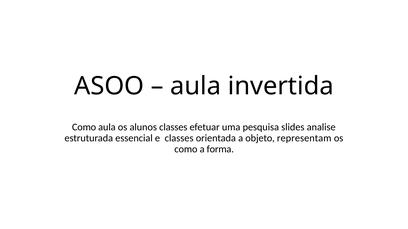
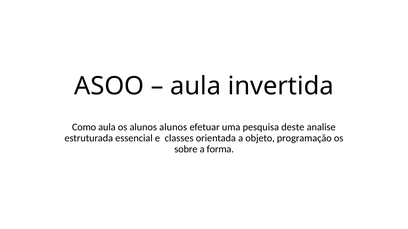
alunos classes: classes -> alunos
slides: slides -> deste
representam: representam -> programação
como at (186, 150): como -> sobre
